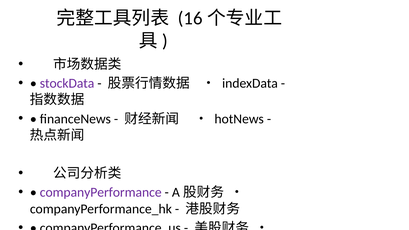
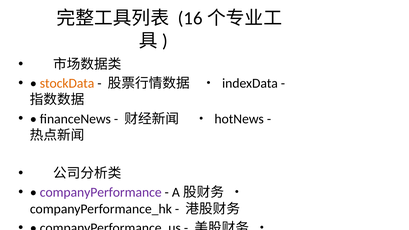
stockData colour: purple -> orange
